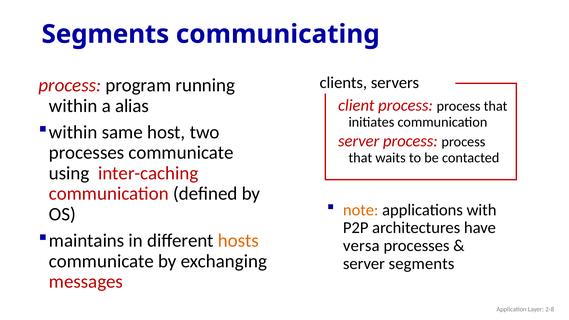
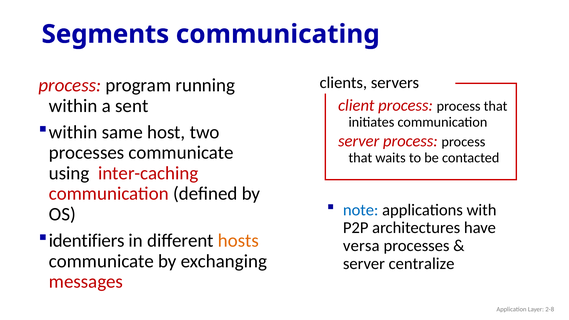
alias: alias -> sent
note colour: orange -> blue
maintains: maintains -> identifiers
server segments: segments -> centralize
